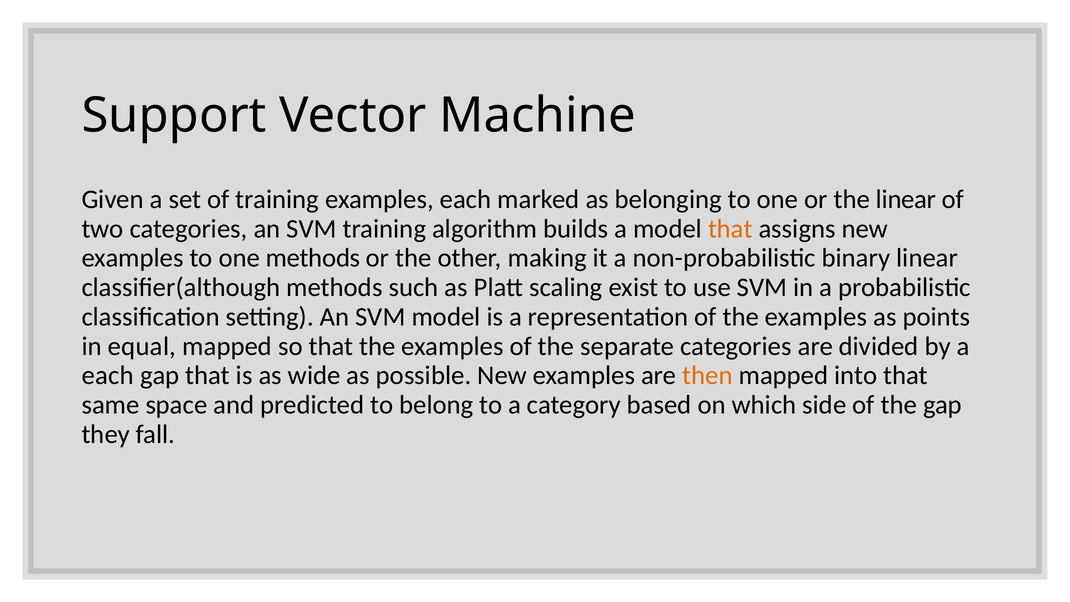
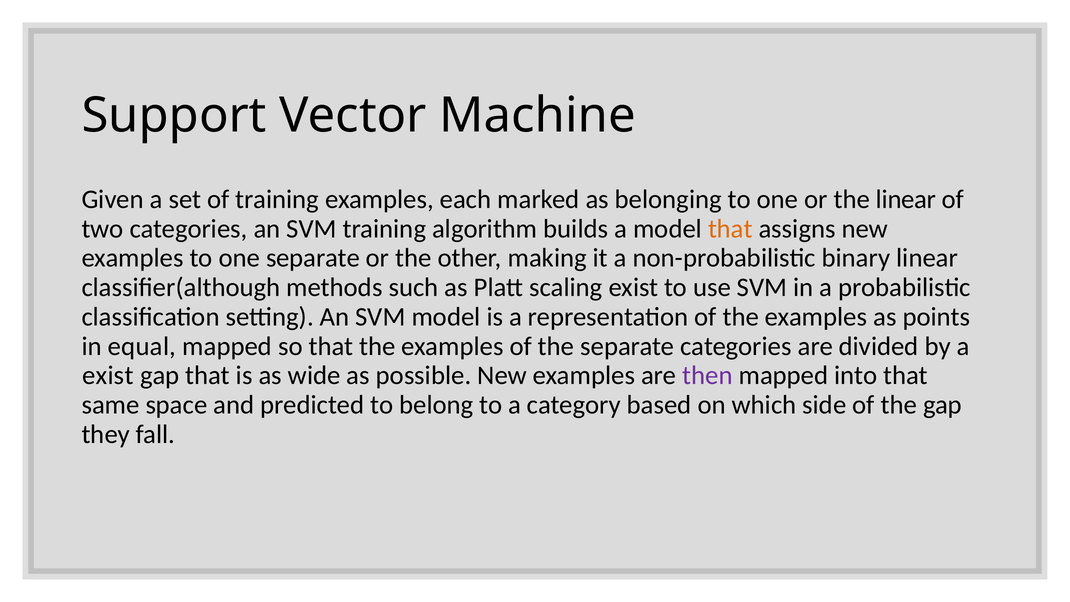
one methods: methods -> separate
each at (108, 376): each -> exist
then colour: orange -> purple
